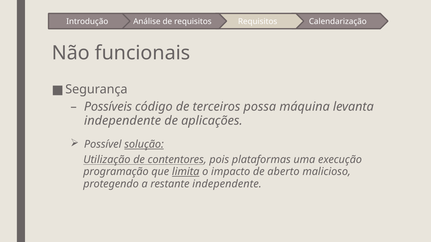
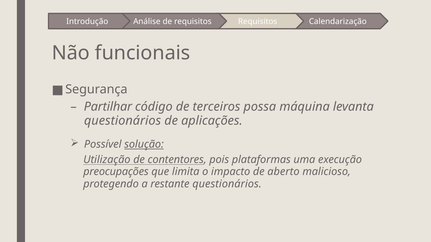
Possíveis: Possíveis -> Partilhar
independente at (123, 121): independente -> questionários
programação: programação -> preocupações
limita underline: present -> none
restante independente: independente -> questionários
